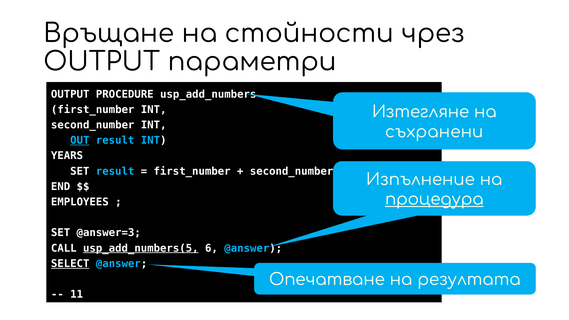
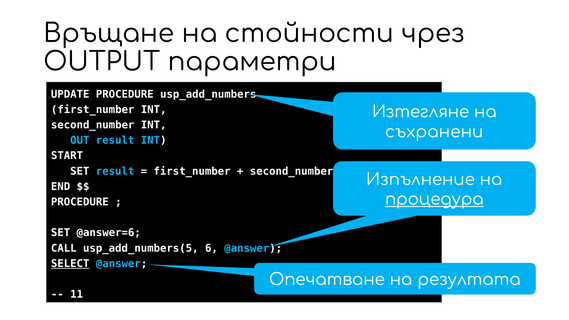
OUTPUT at (70, 94): OUTPUT -> UPDATE
OUT underline: present -> none
YEARS: YEARS -> START
EMPLOYEES at (80, 202): EMPLOYEES -> PROCEDURE
@answer=3: @answer=3 -> @answer=6
usp_add_numbers(5 underline: present -> none
